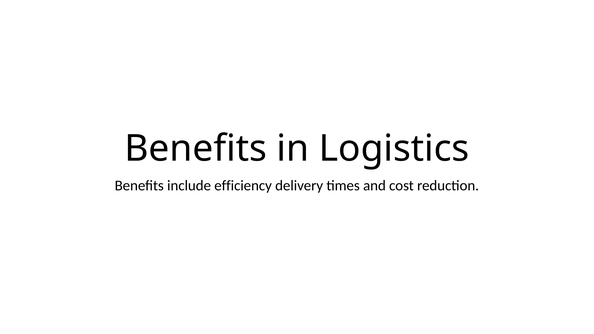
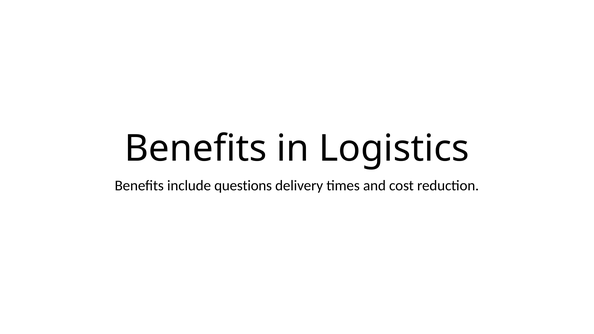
efficiency: efficiency -> questions
